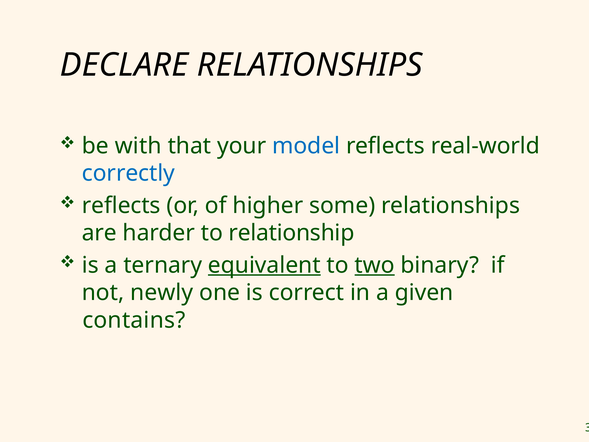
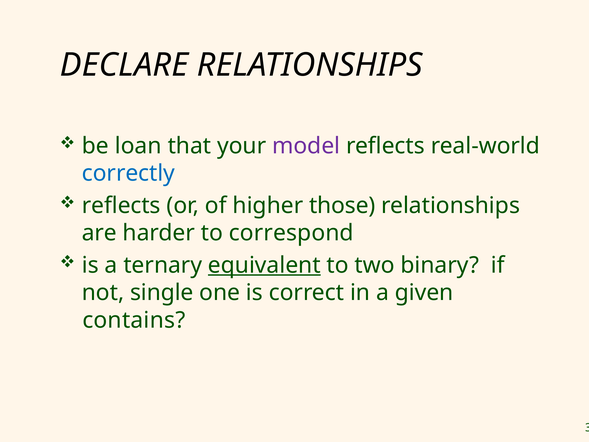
with: with -> loan
model colour: blue -> purple
some: some -> those
relationship: relationship -> correspond
two underline: present -> none
newly: newly -> single
